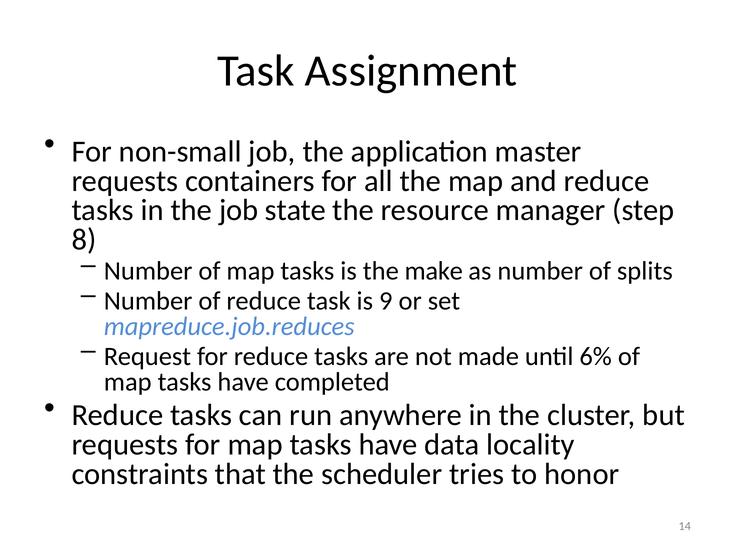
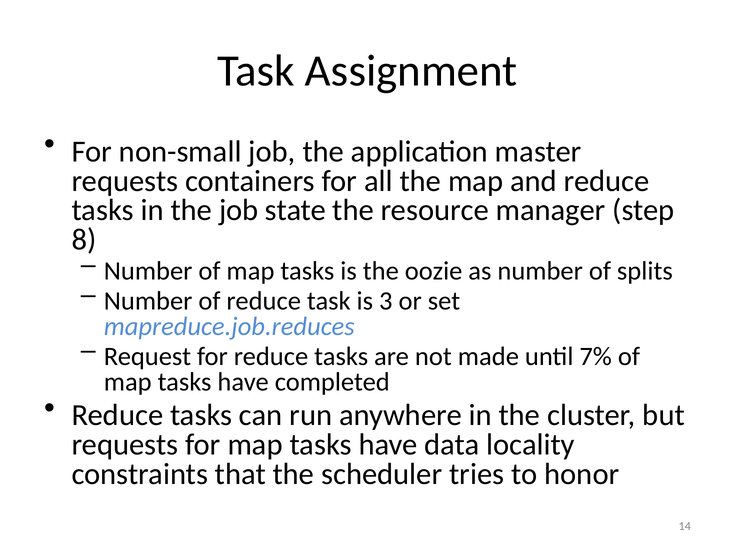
make: make -> oozie
9: 9 -> 3
6%: 6% -> 7%
